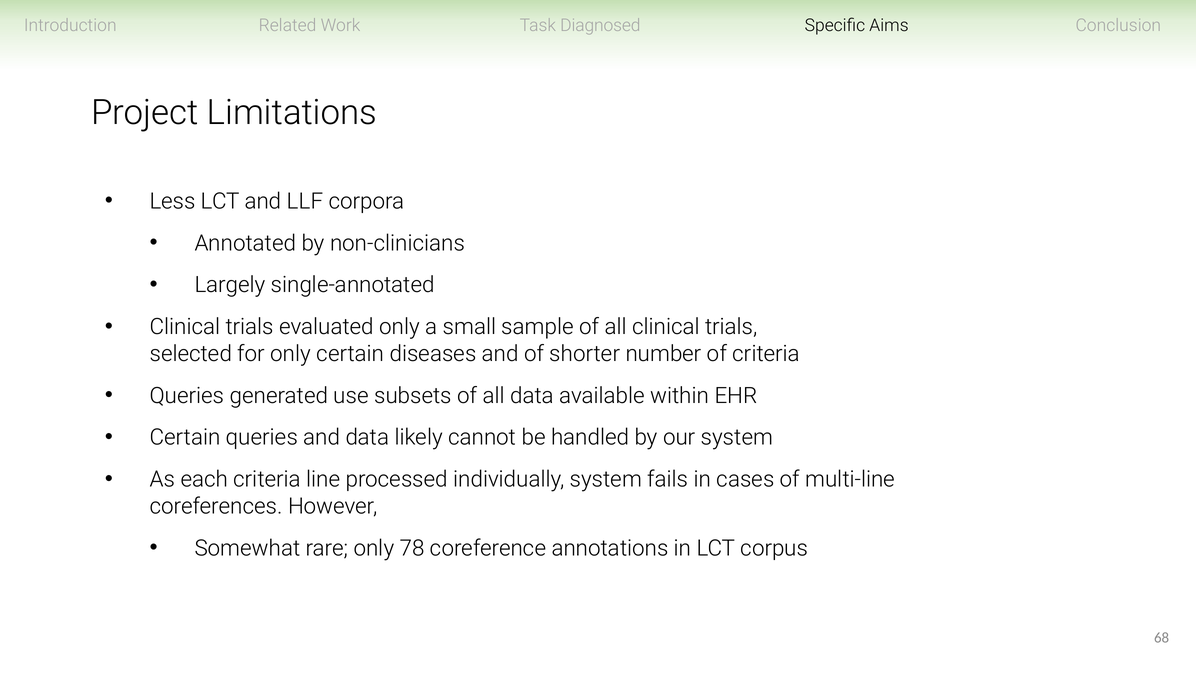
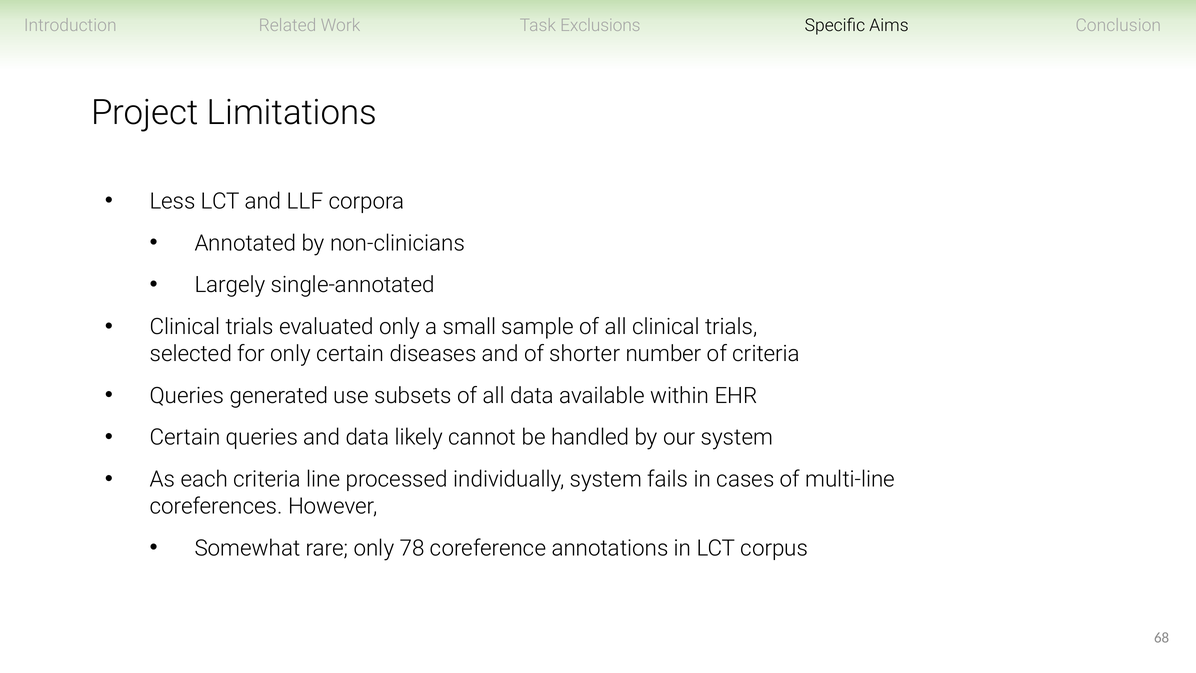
Diagnosed: Diagnosed -> Exclusions
